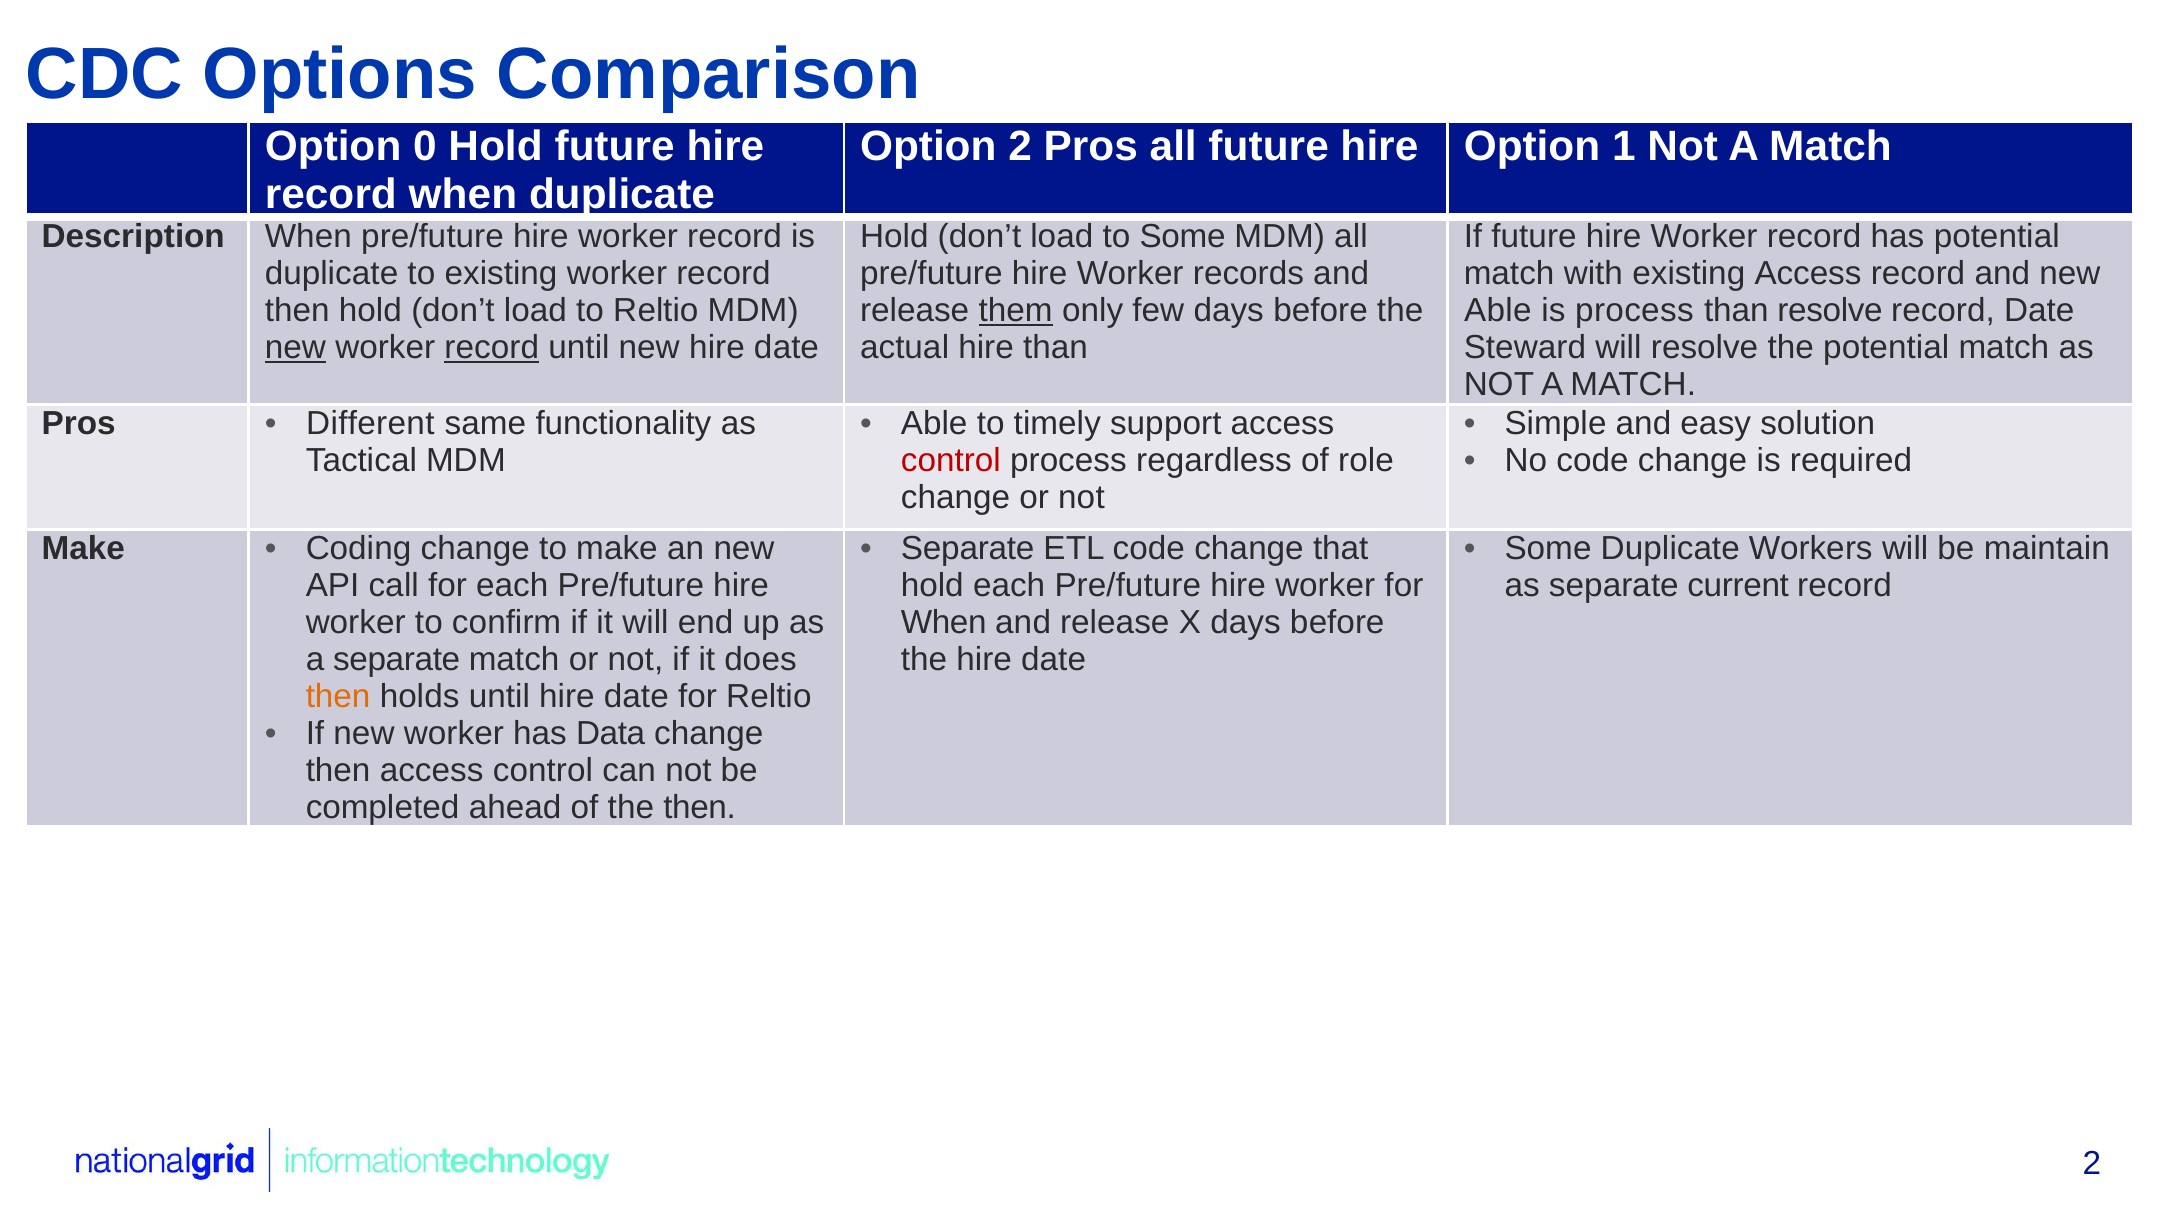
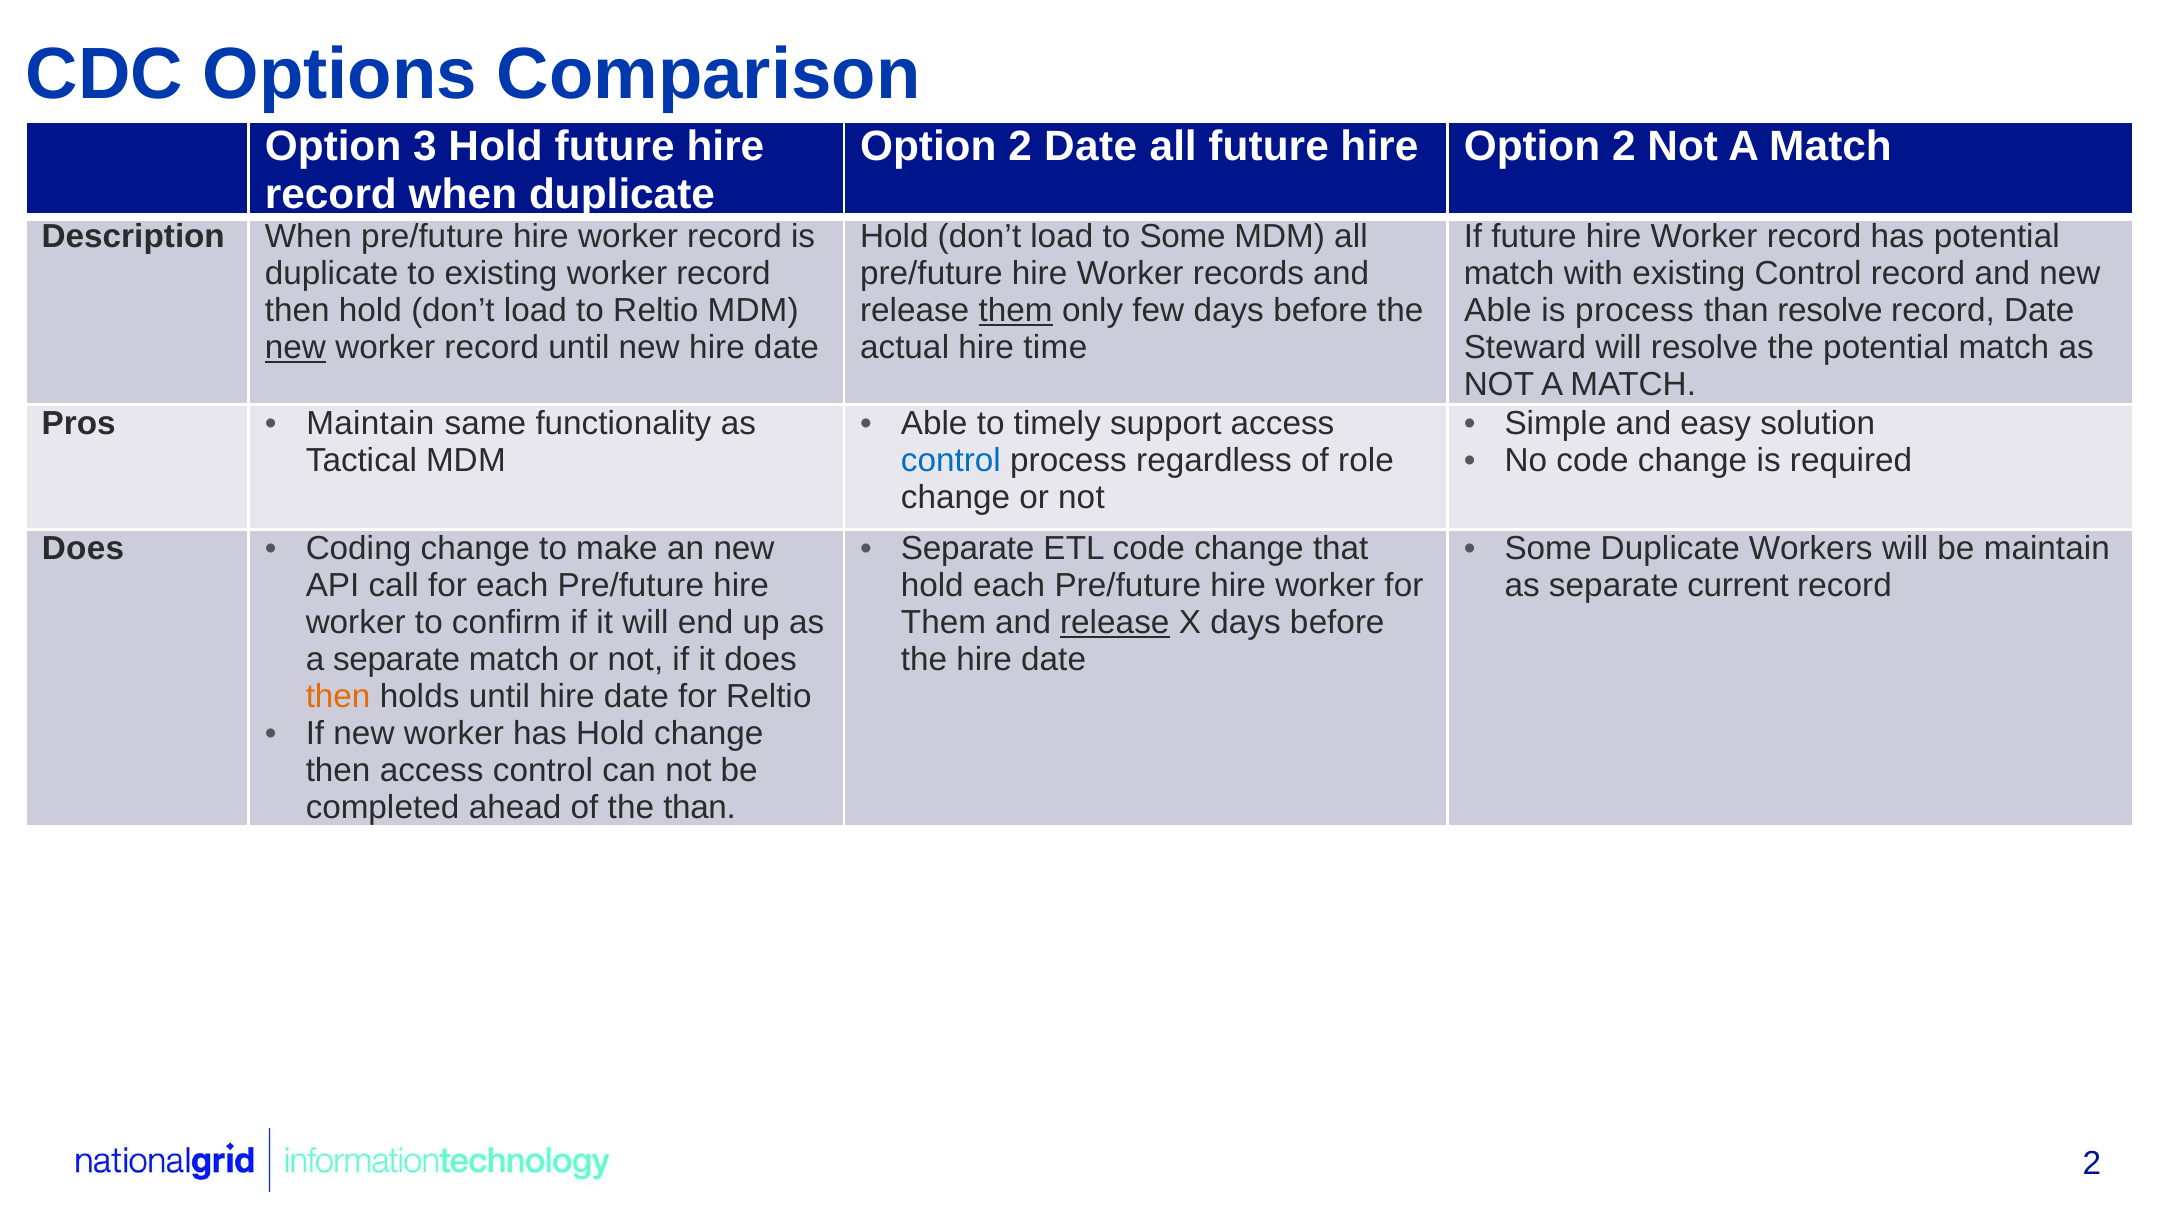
0: 0 -> 3
2 Pros: Pros -> Date
hire Option 1: 1 -> 2
existing Access: Access -> Control
record at (492, 348) underline: present -> none
hire than: than -> time
Different at (370, 424): Different -> Maintain
control at (951, 461) colour: red -> blue
Make at (83, 549): Make -> Does
When at (944, 623): When -> Them
release at (1115, 623) underline: none -> present
has Data: Data -> Hold
the then: then -> than
